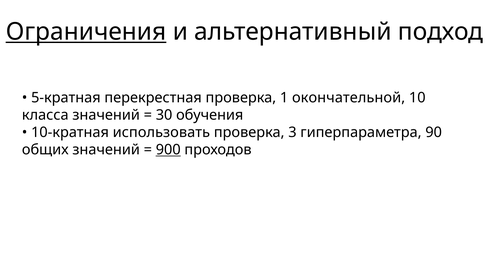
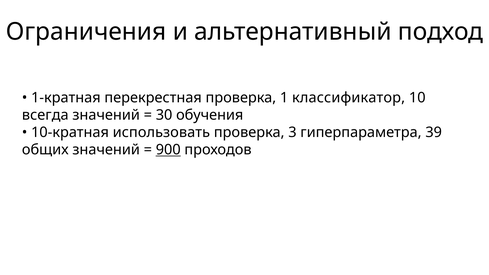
Ограничения underline: present -> none
5-кратная: 5-кратная -> 1-кратная
окончательной: окончательной -> классификатор
класса: класса -> всегда
90: 90 -> 39
